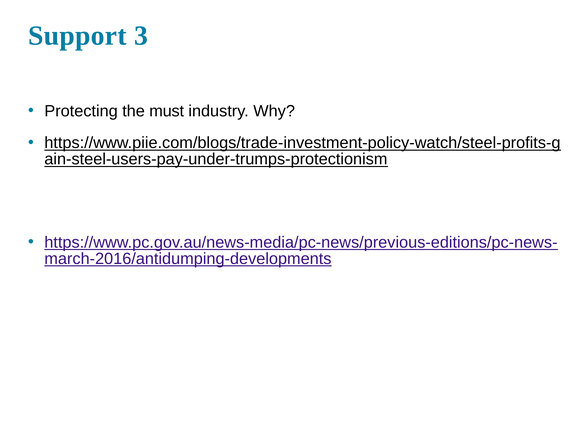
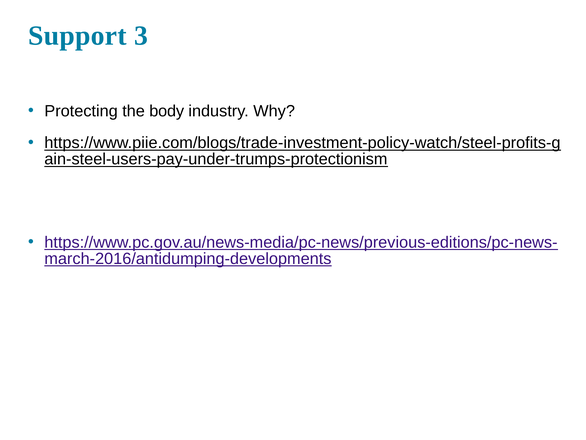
must: must -> body
